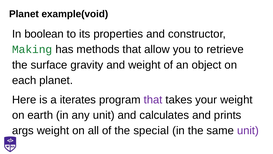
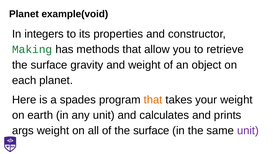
boolean: boolean -> integers
iterates: iterates -> spades
that at (153, 99) colour: purple -> orange
of the special: special -> surface
